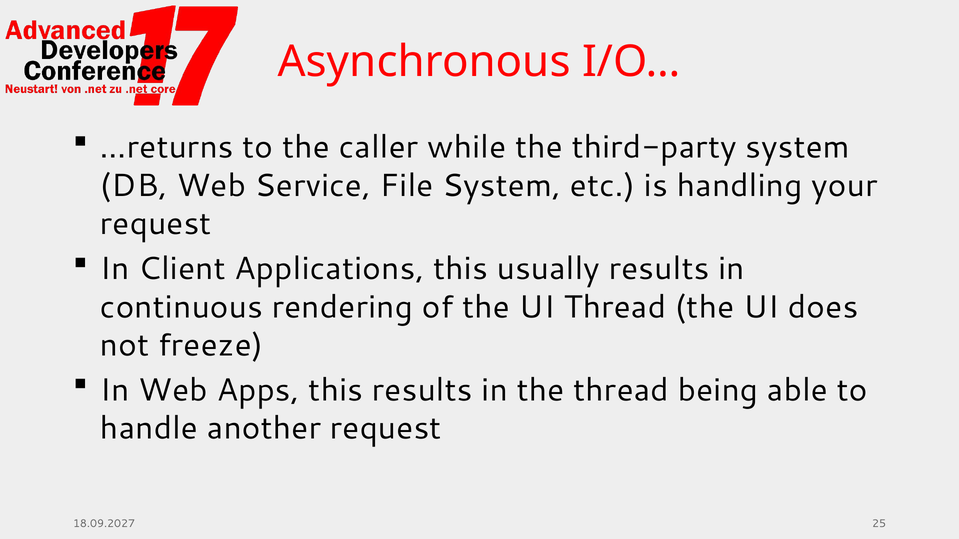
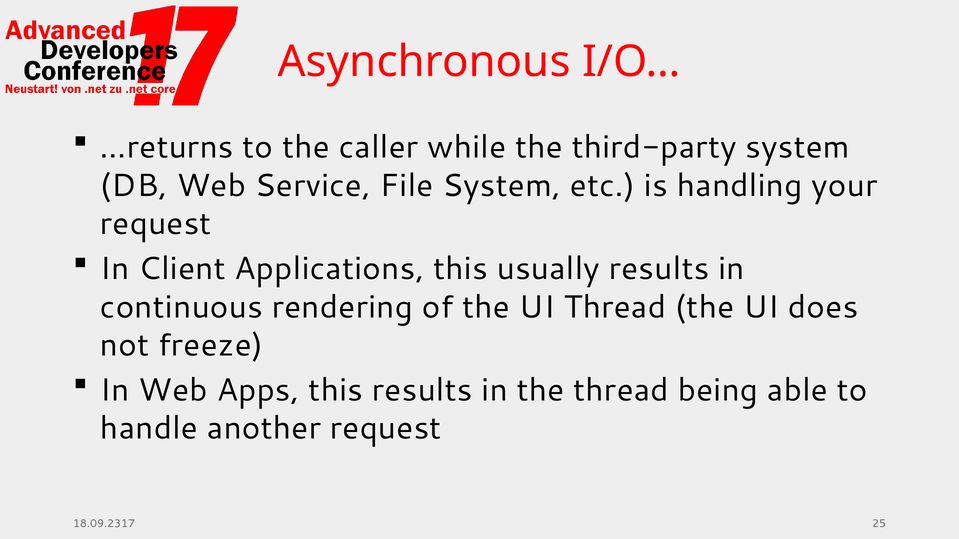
18.09.2027: 18.09.2027 -> 18.09.2317
